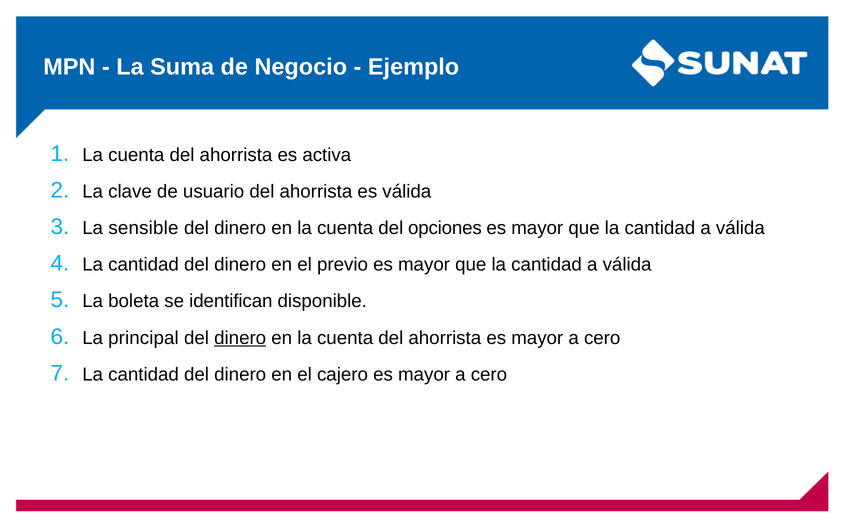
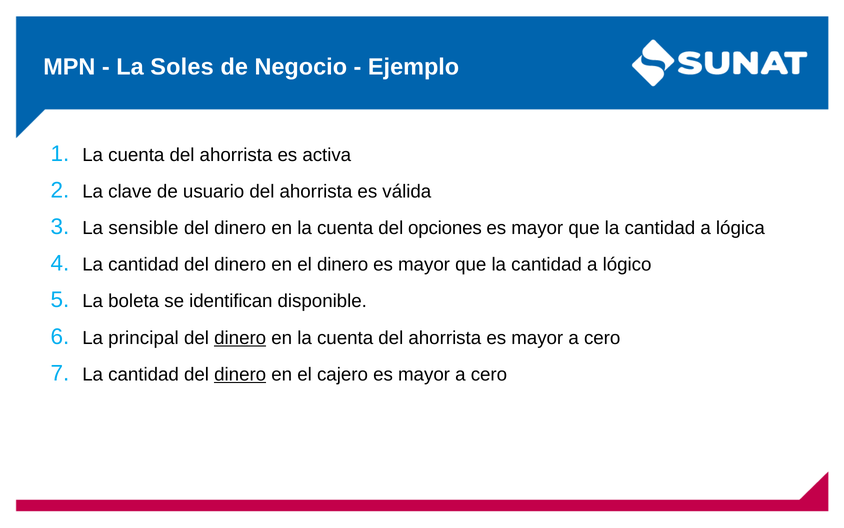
Suma: Suma -> Soles
válida at (740, 228): válida -> lógica
el previo: previo -> dinero
válida at (627, 264): válida -> lógico
dinero at (240, 374) underline: none -> present
